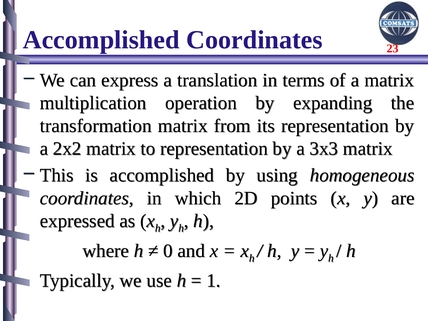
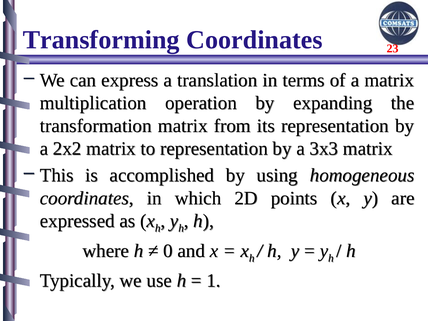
Accomplished at (101, 40): Accomplished -> Transforming
